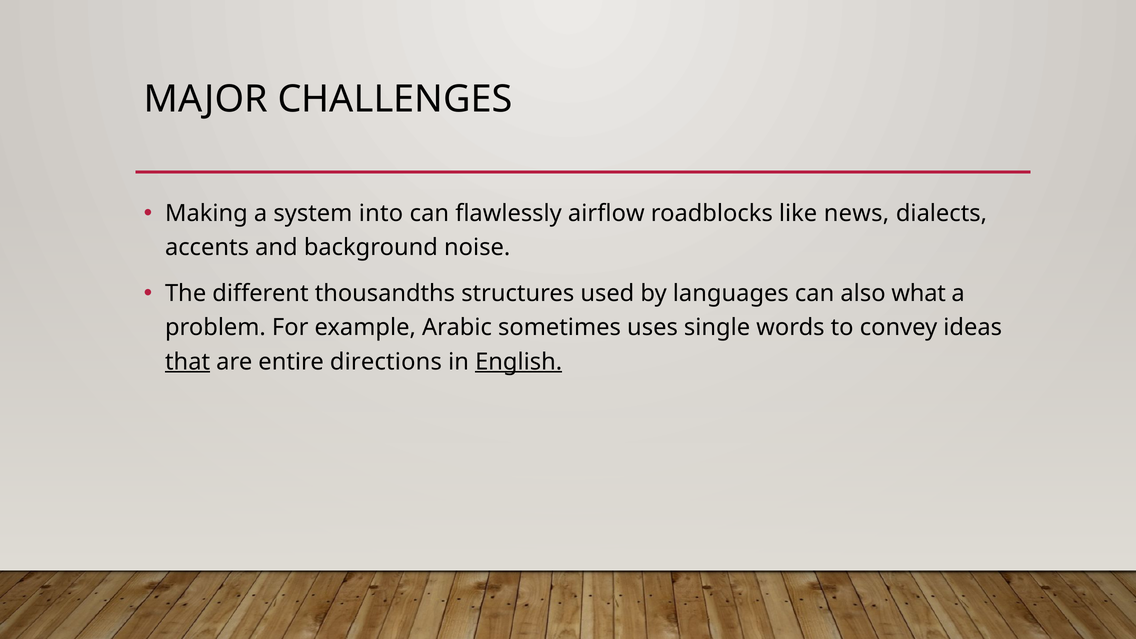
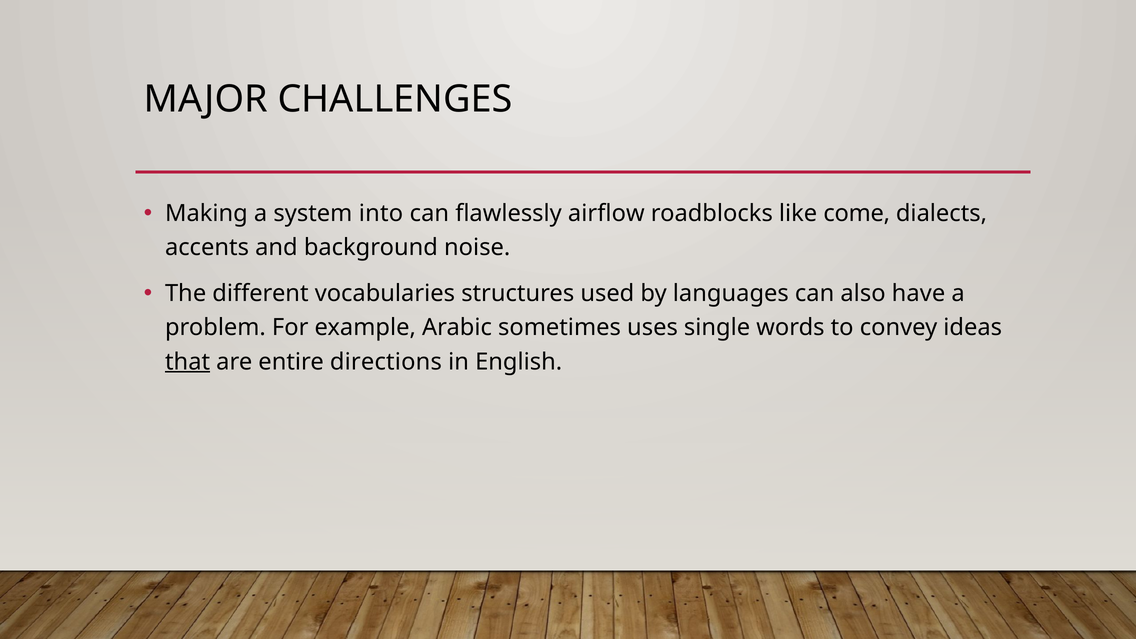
news: news -> come
thousandths: thousandths -> vocabularies
what: what -> have
English underline: present -> none
